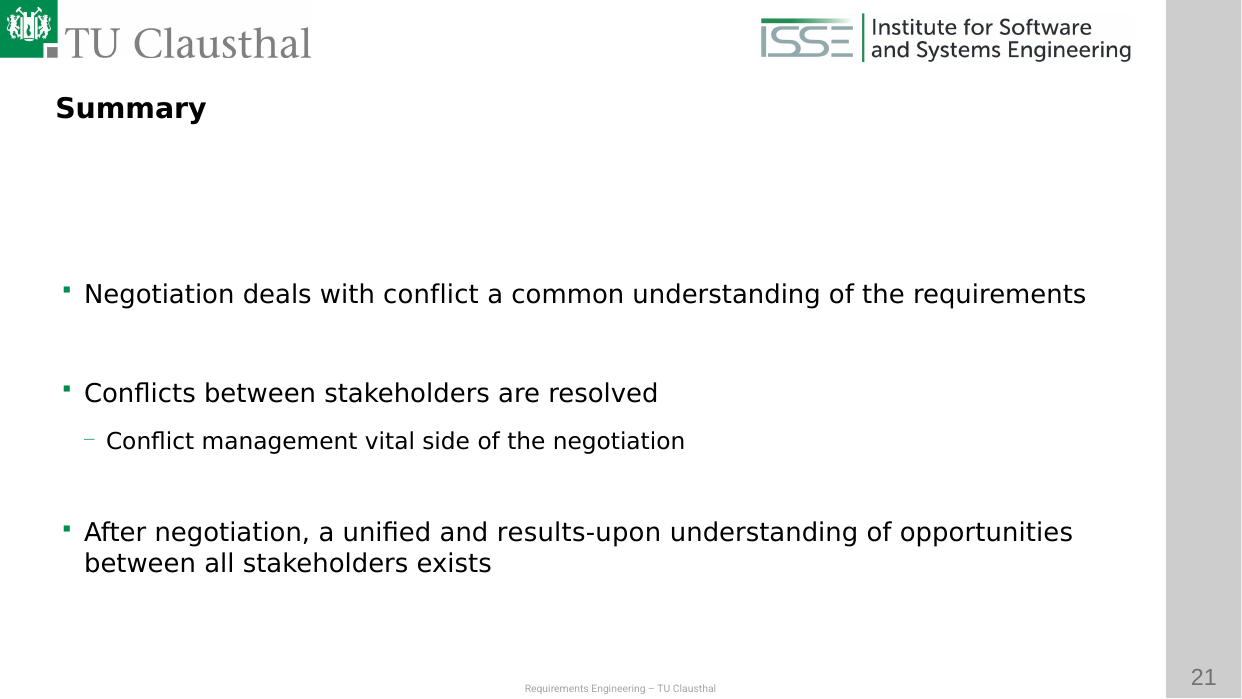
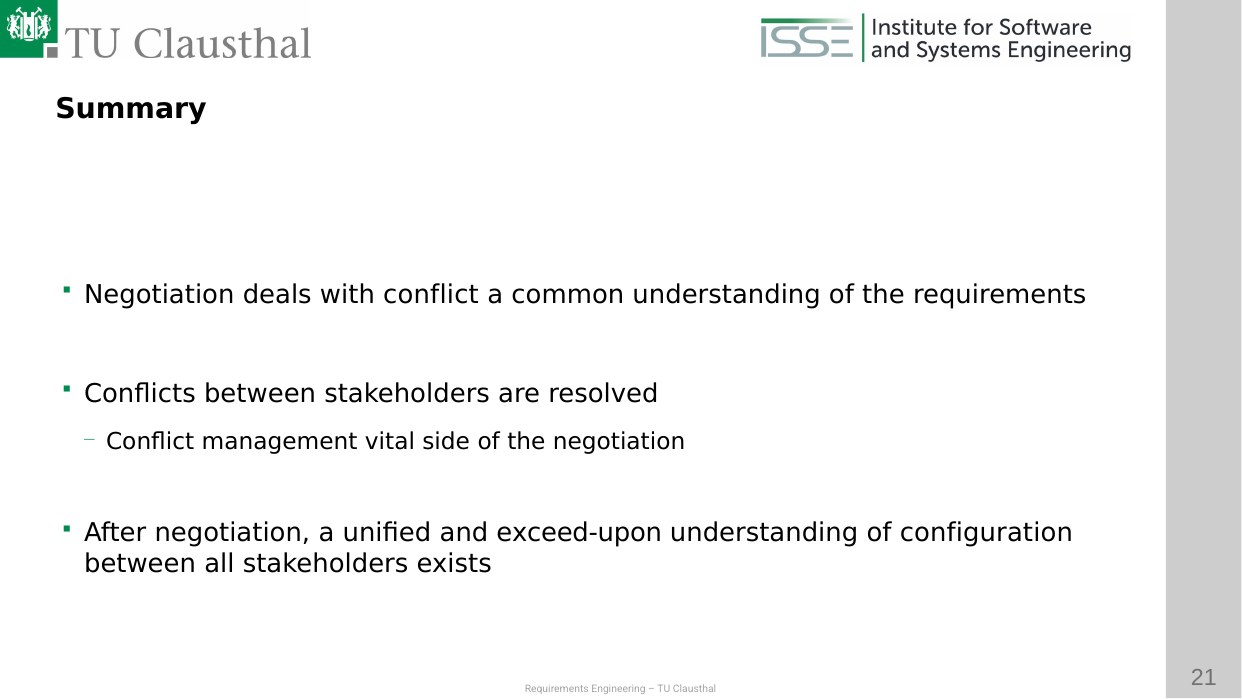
results-upon: results-upon -> exceed-upon
opportunities: opportunities -> configuration
